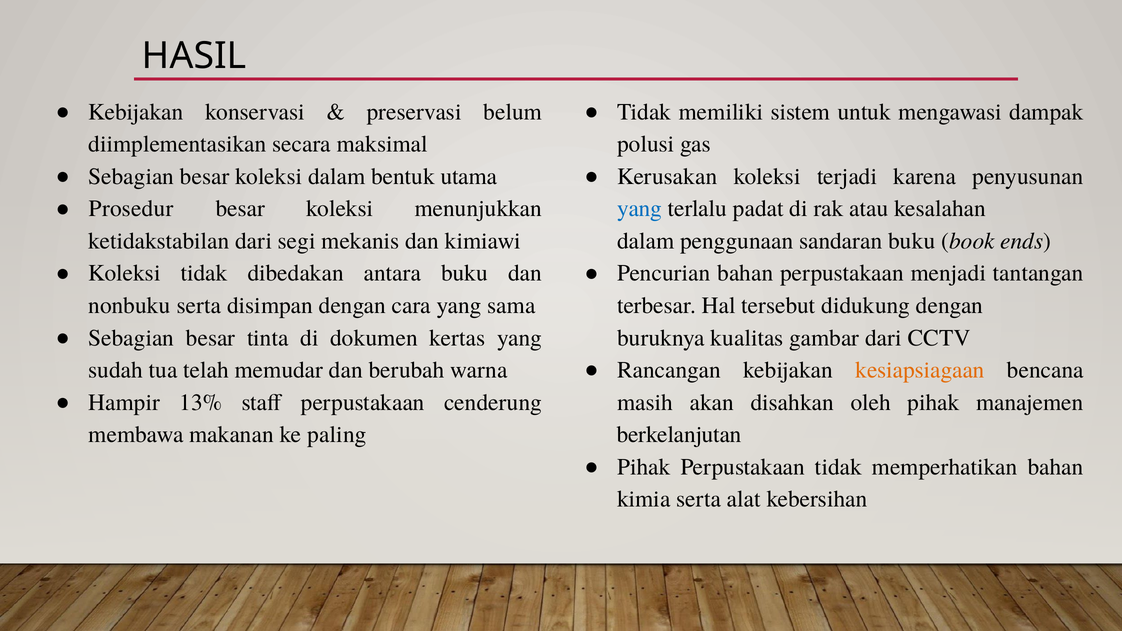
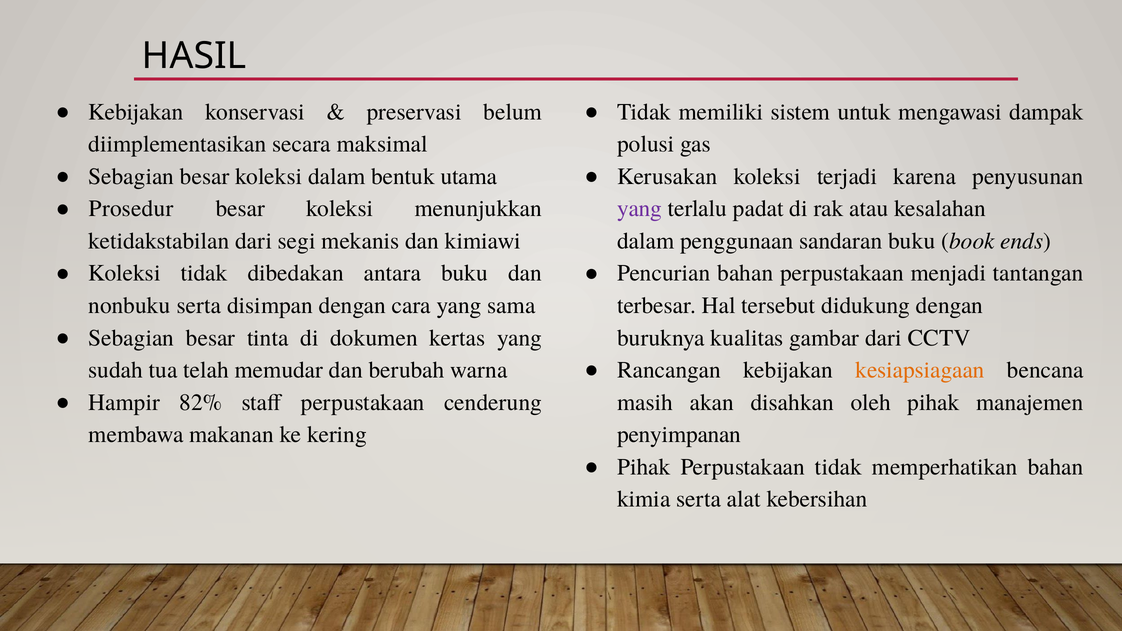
yang at (640, 209) colour: blue -> purple
13%: 13% -> 82%
paling: paling -> kering
berkelanjutan: berkelanjutan -> penyimpanan
